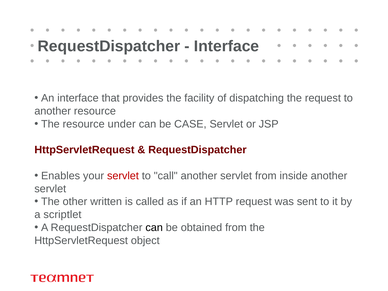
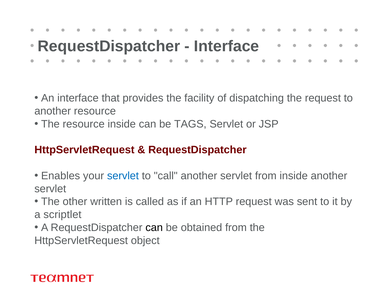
resource under: under -> inside
CASE: CASE -> TAGS
servlet at (123, 176) colour: red -> blue
